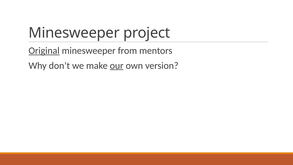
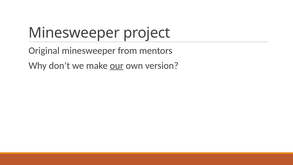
Original underline: present -> none
